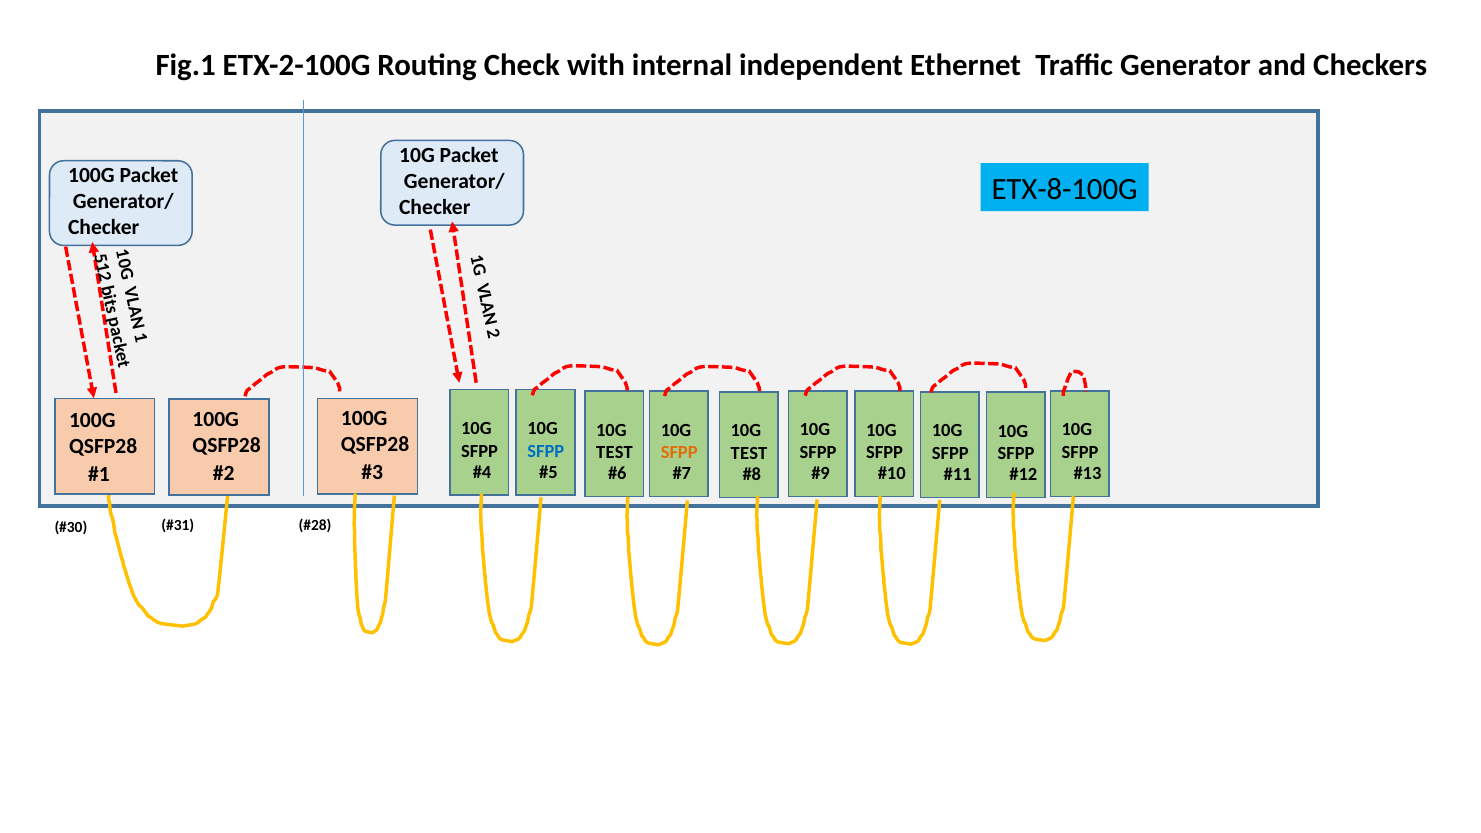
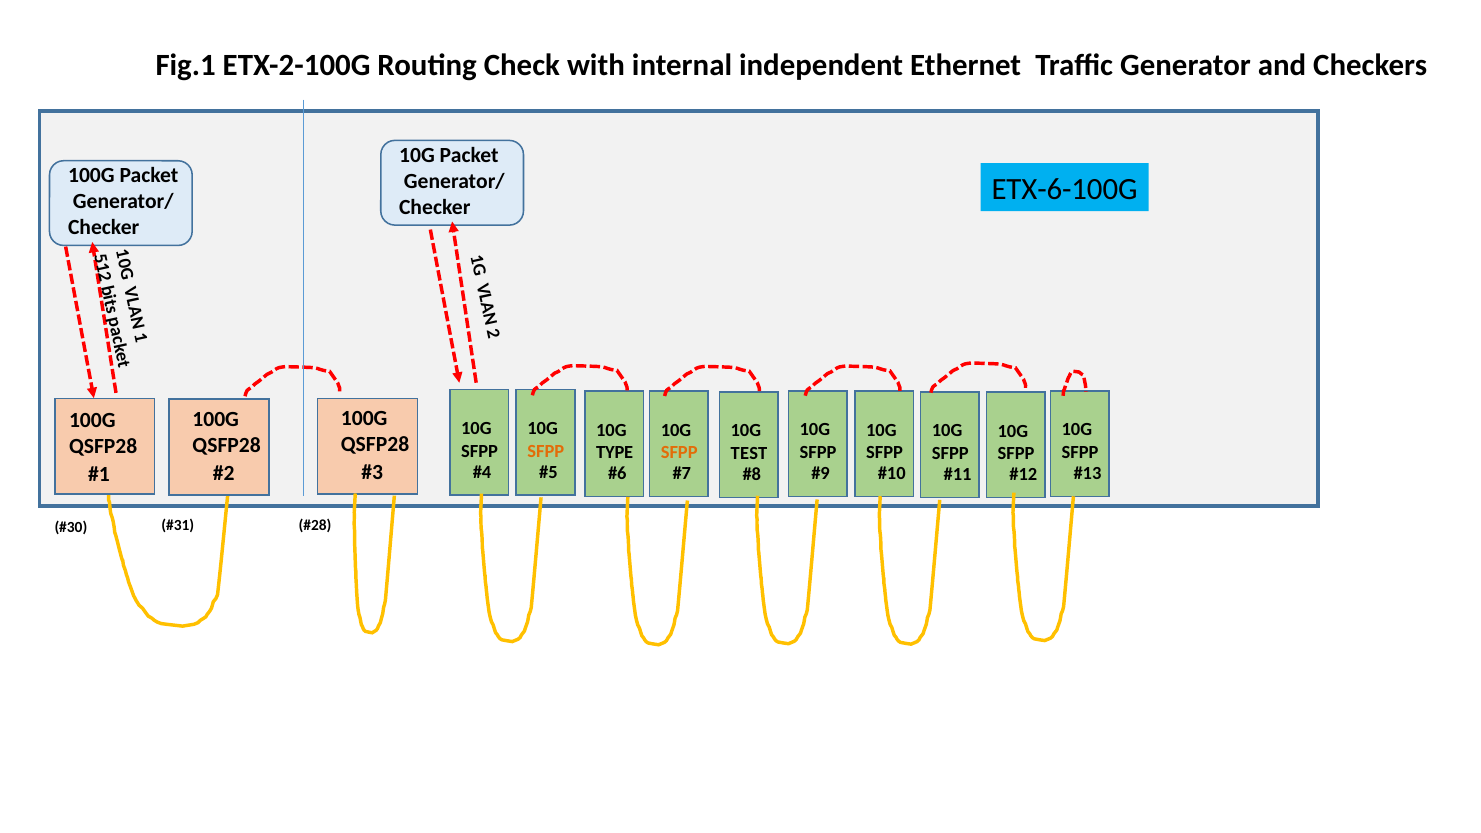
ETX-8-100G: ETX-8-100G -> ETX-6-100G
SFPP at (546, 451) colour: blue -> orange
TEST at (615, 452): TEST -> TYPE
